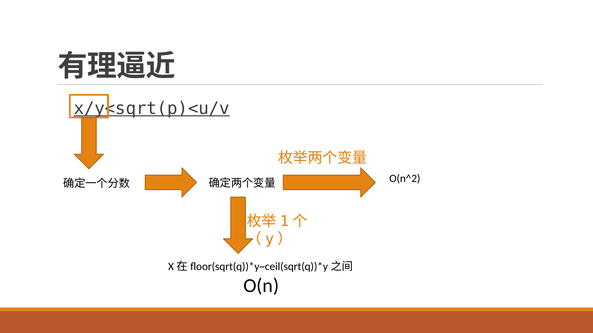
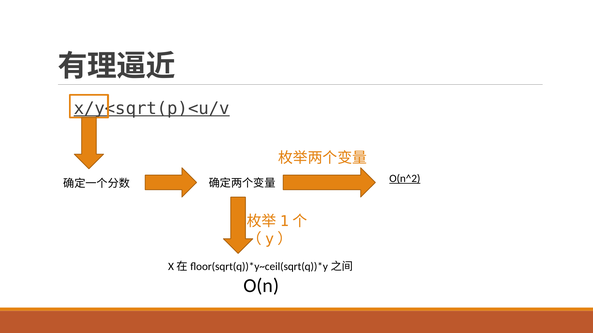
O(n^2 underline: none -> present
